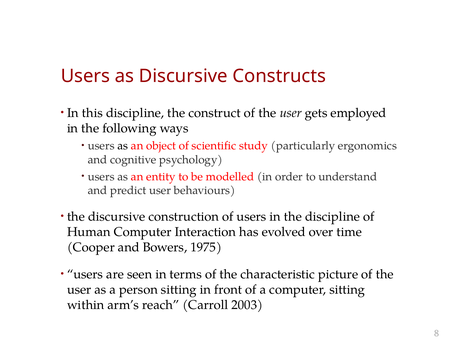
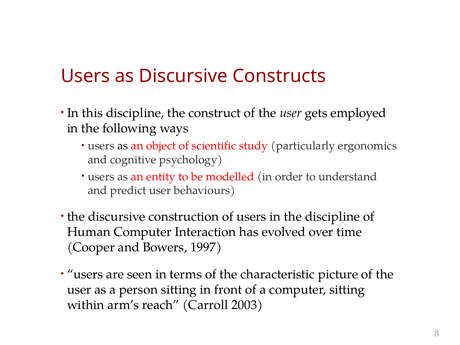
1975: 1975 -> 1997
